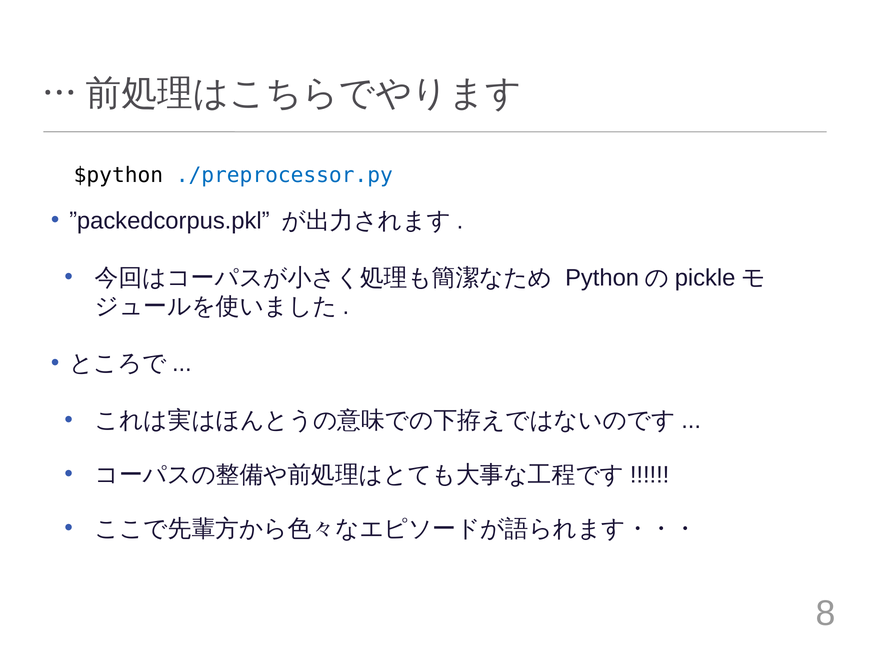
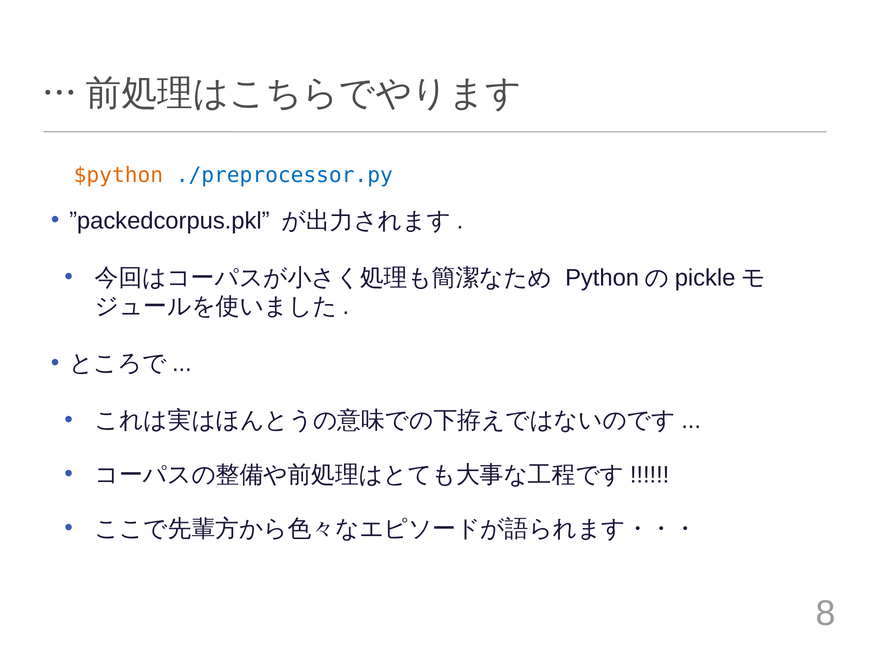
$python colour: black -> orange
